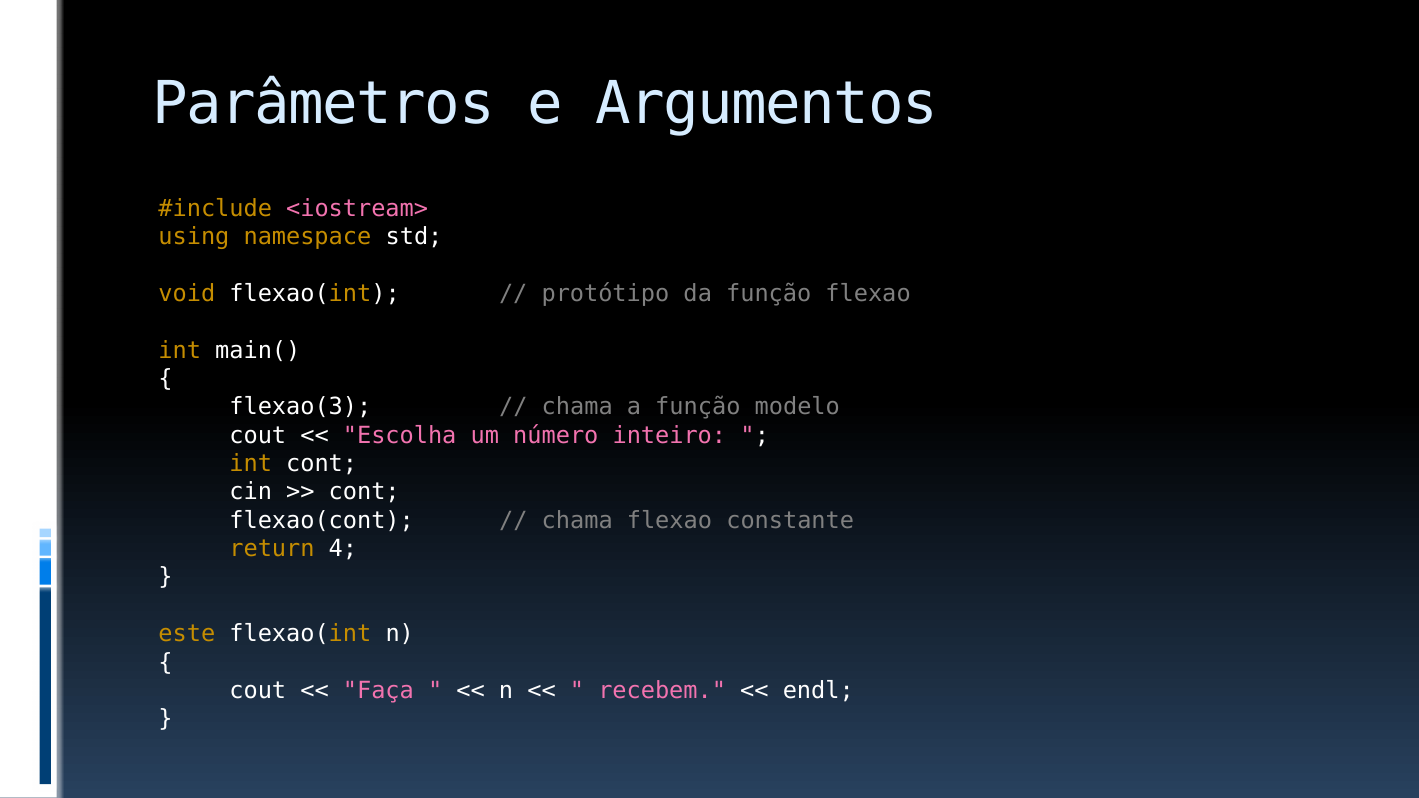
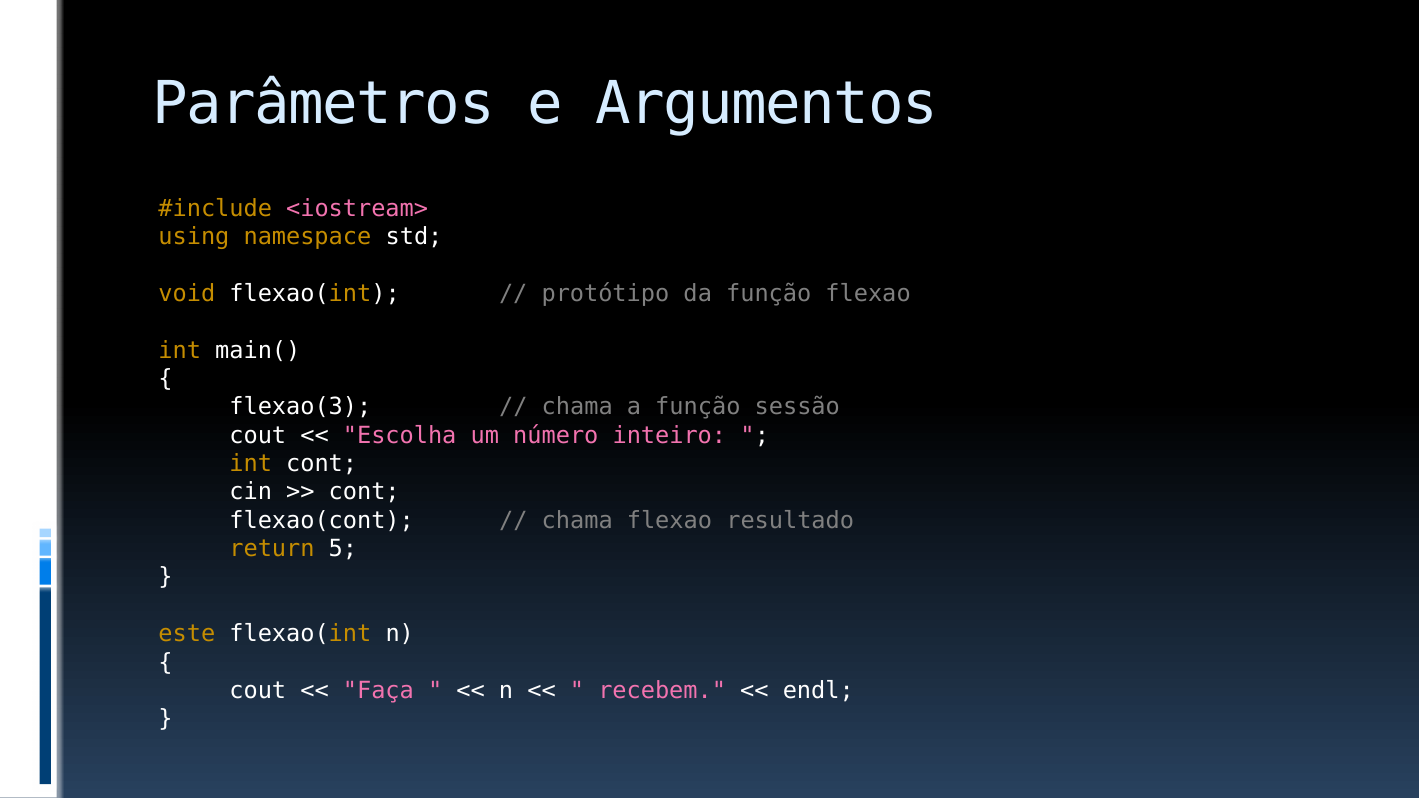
modelo: modelo -> sessão
constante: constante -> resultado
4: 4 -> 5
